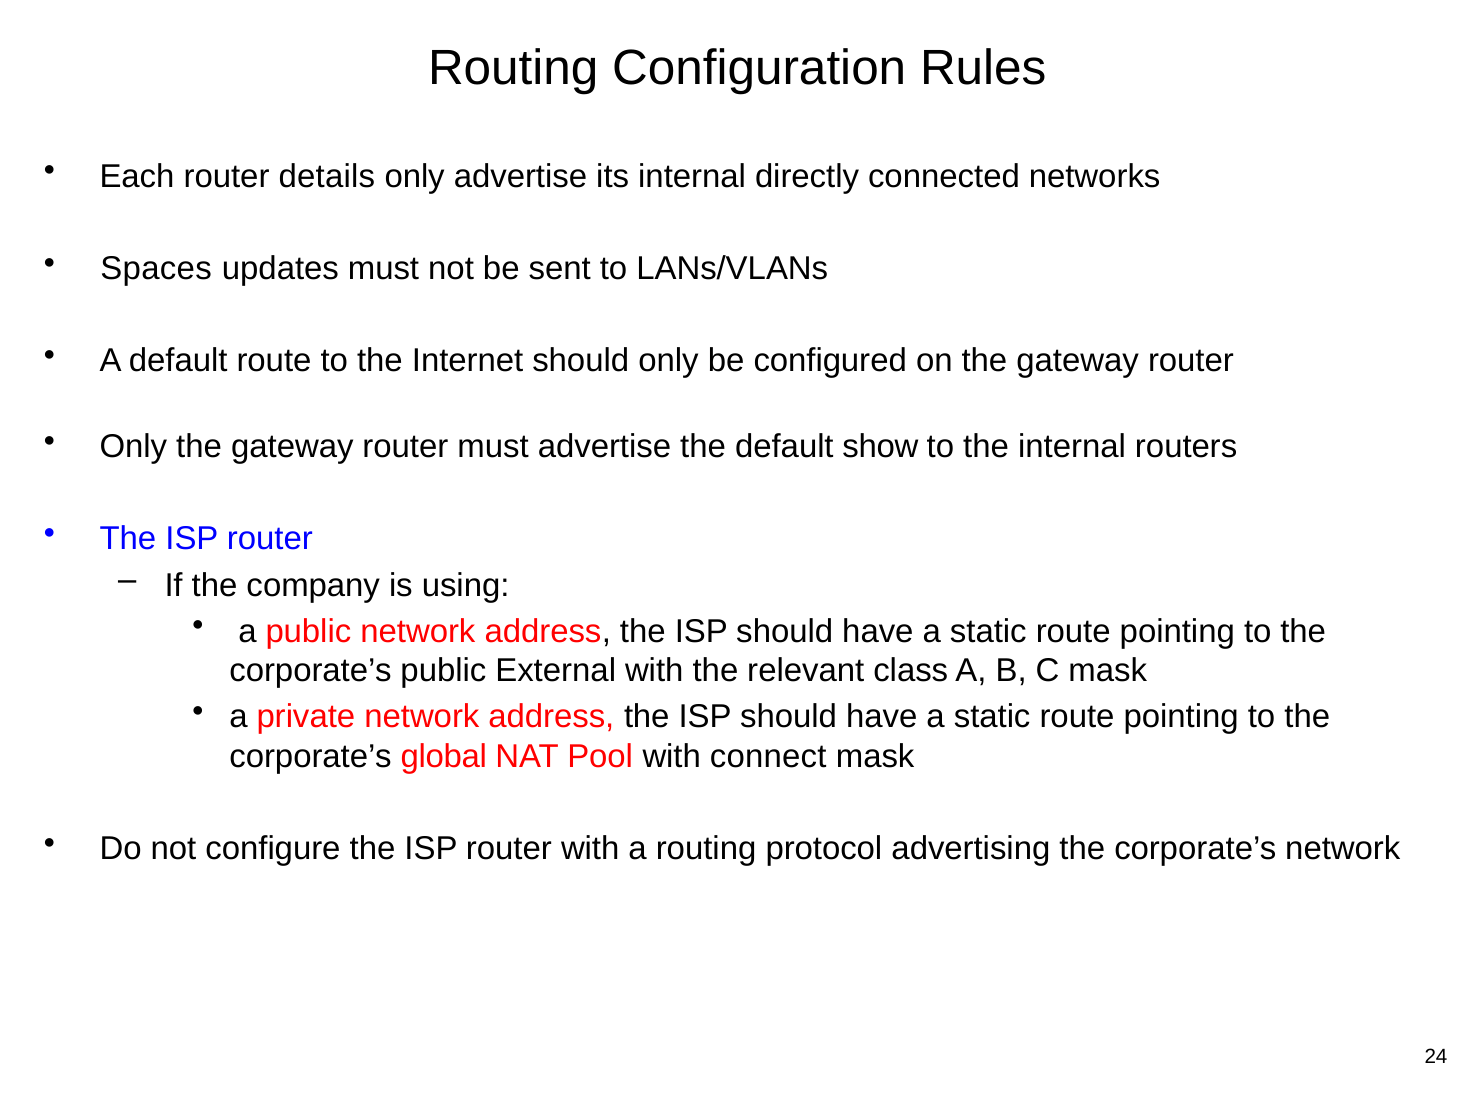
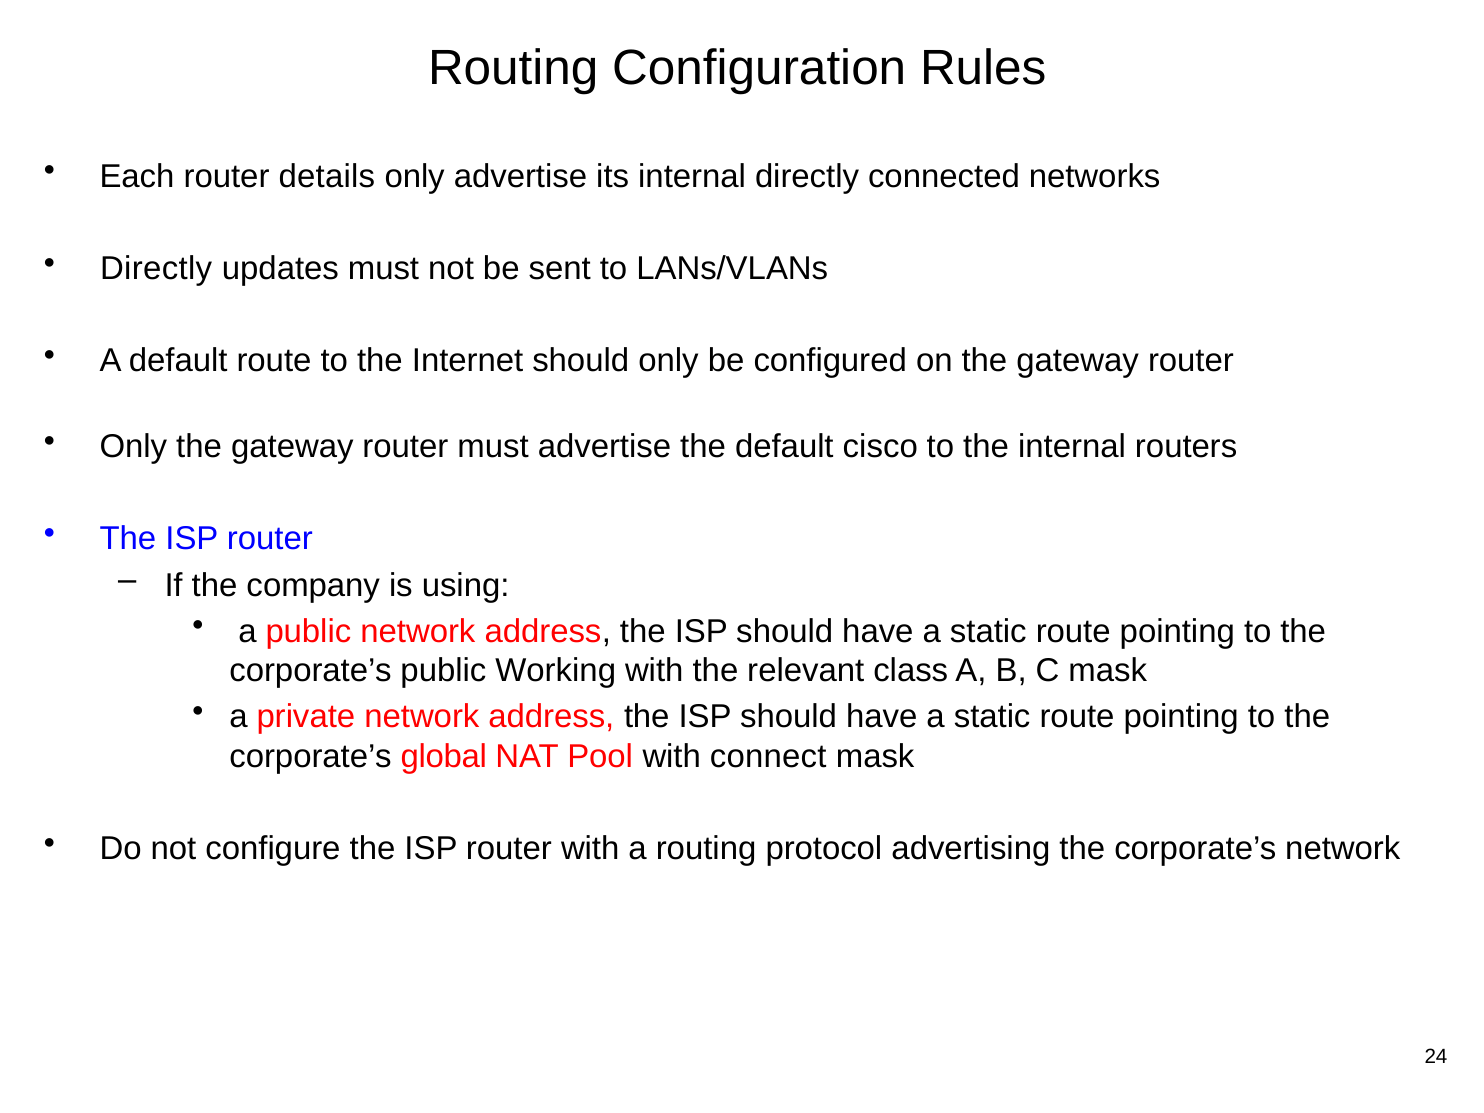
Spaces at (156, 269): Spaces -> Directly
show: show -> cisco
External: External -> Working
